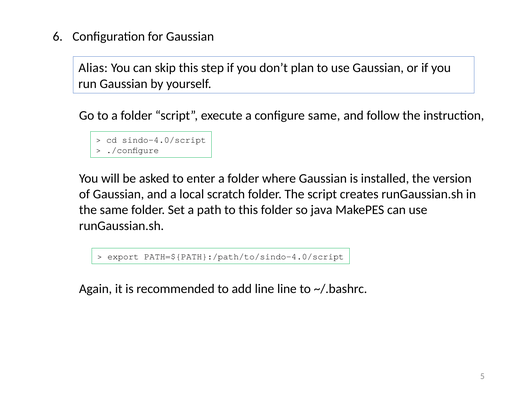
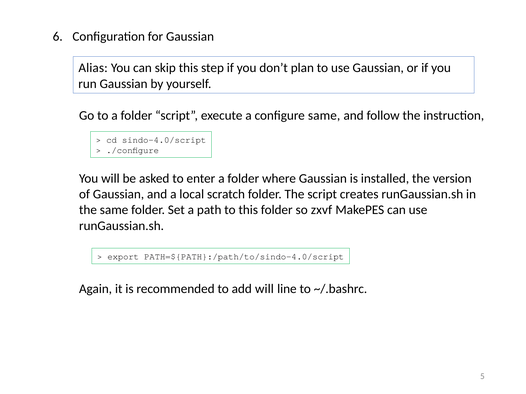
java: java -> zxvf
add line: line -> will
